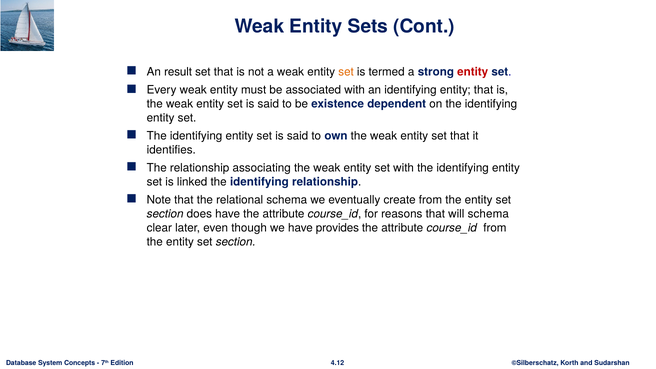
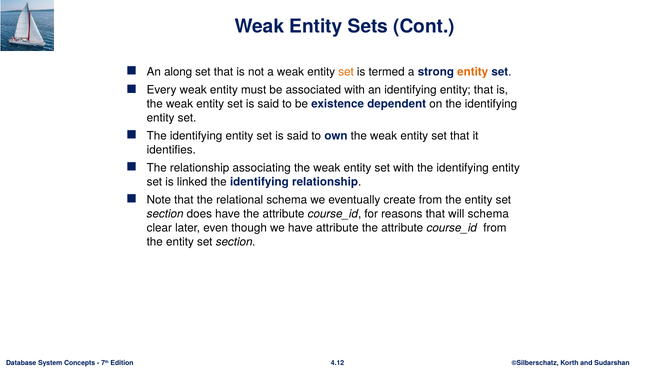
result: result -> along
entity at (473, 72) colour: red -> orange
have provides: provides -> attribute
